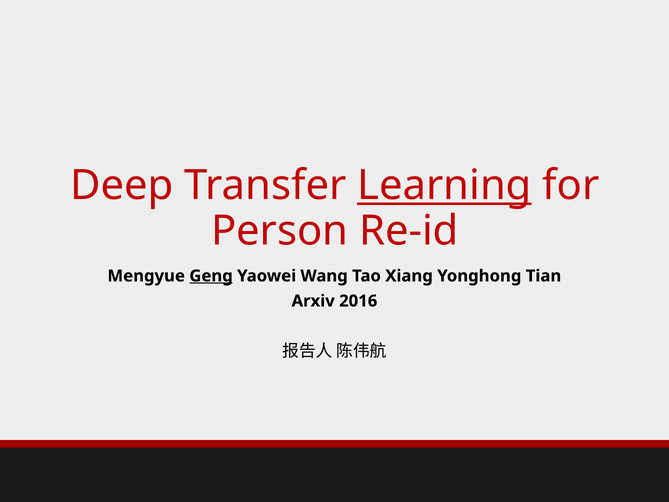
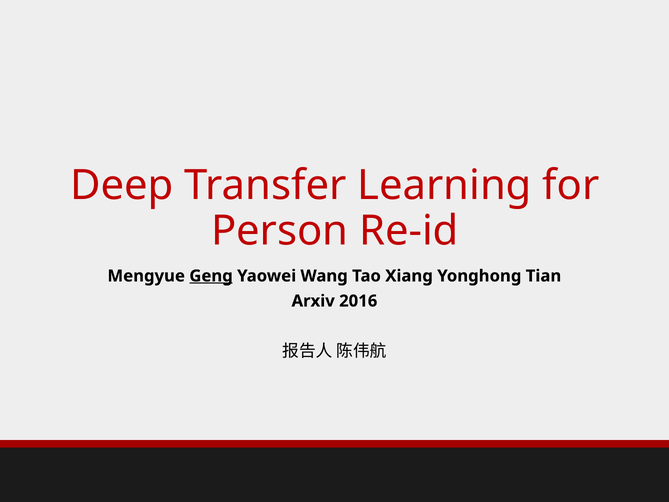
Learning underline: present -> none
